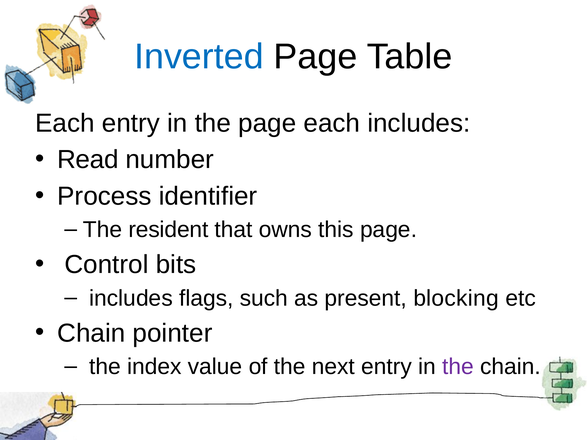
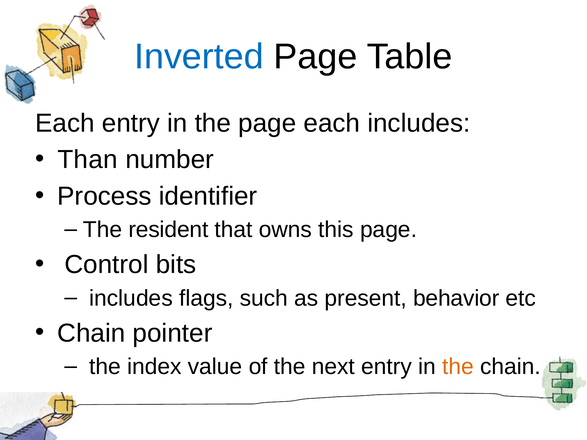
Read: Read -> Than
blocking: blocking -> behavior
the at (458, 367) colour: purple -> orange
